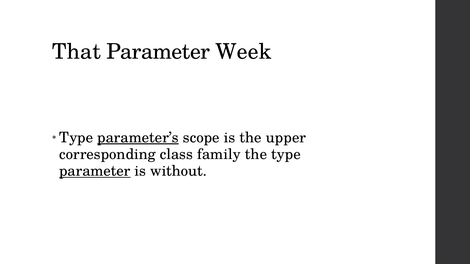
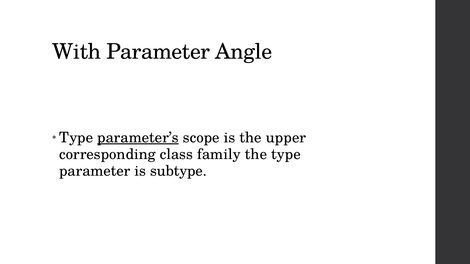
That: That -> With
Week: Week -> Angle
parameter at (95, 171) underline: present -> none
without: without -> subtype
